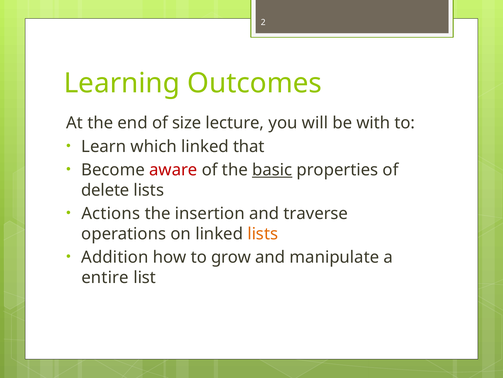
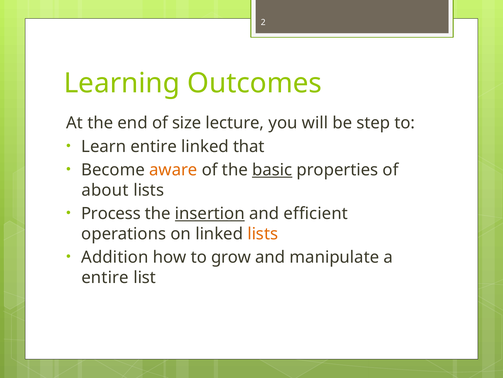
with: with -> step
Learn which: which -> entire
aware colour: red -> orange
delete: delete -> about
Actions: Actions -> Process
insertion underline: none -> present
traverse: traverse -> efficient
